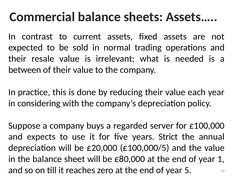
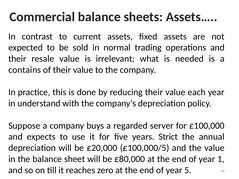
between: between -> contains
considering: considering -> understand
